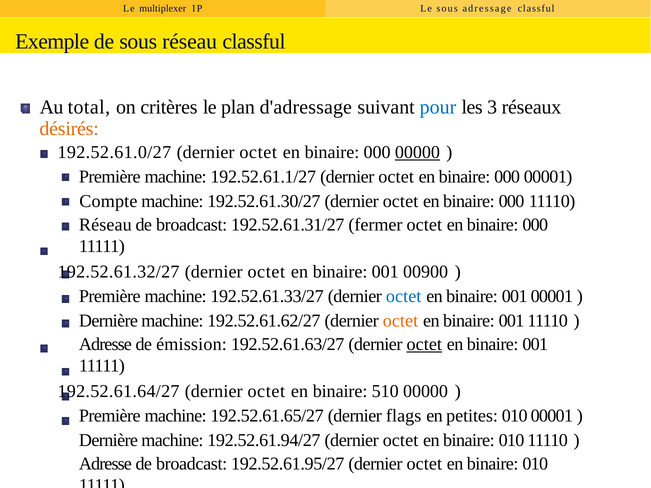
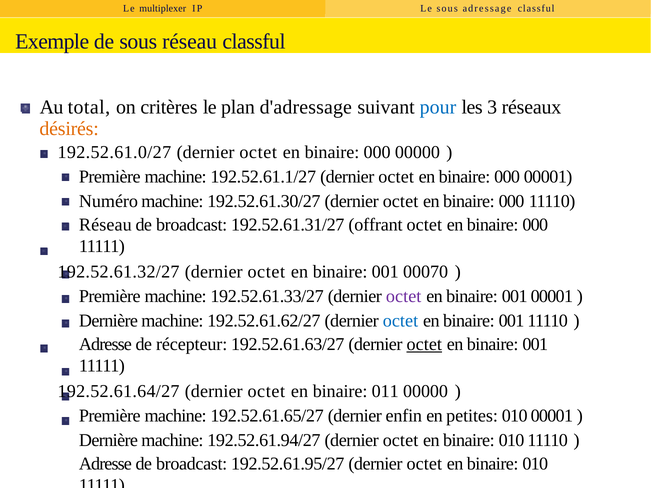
00000 at (417, 152) underline: present -> none
Compte: Compte -> Numéro
fermer: fermer -> offrant
00900: 00900 -> 00070
octet at (404, 296) colour: blue -> purple
octet at (400, 321) colour: orange -> blue
émission: émission -> récepteur
510: 510 -> 011
flags: flags -> enfin
